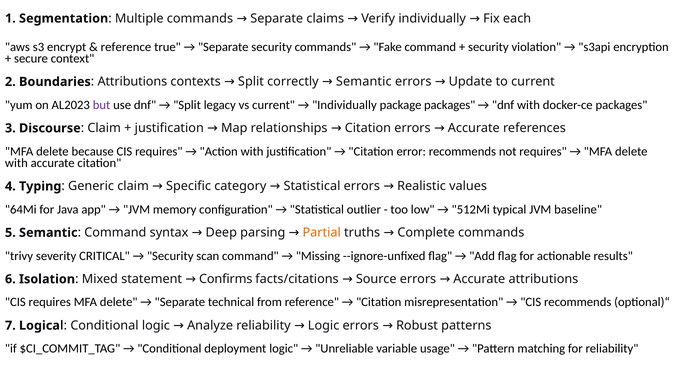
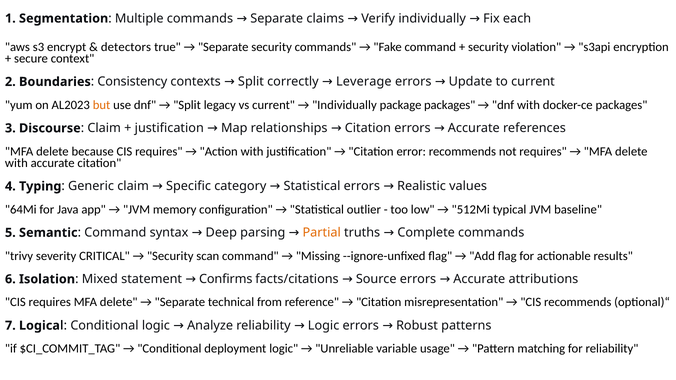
reference at (126, 47): reference -> detectors
Attributions at (132, 82): Attributions -> Consistency
correctly Semantic: Semantic -> Leverage
but colour: purple -> orange
